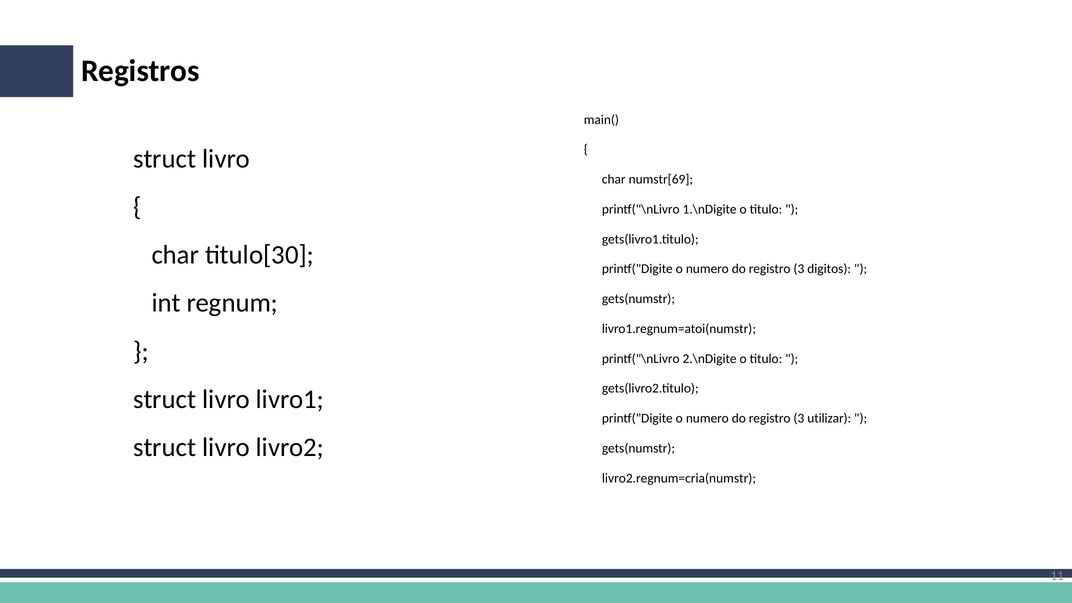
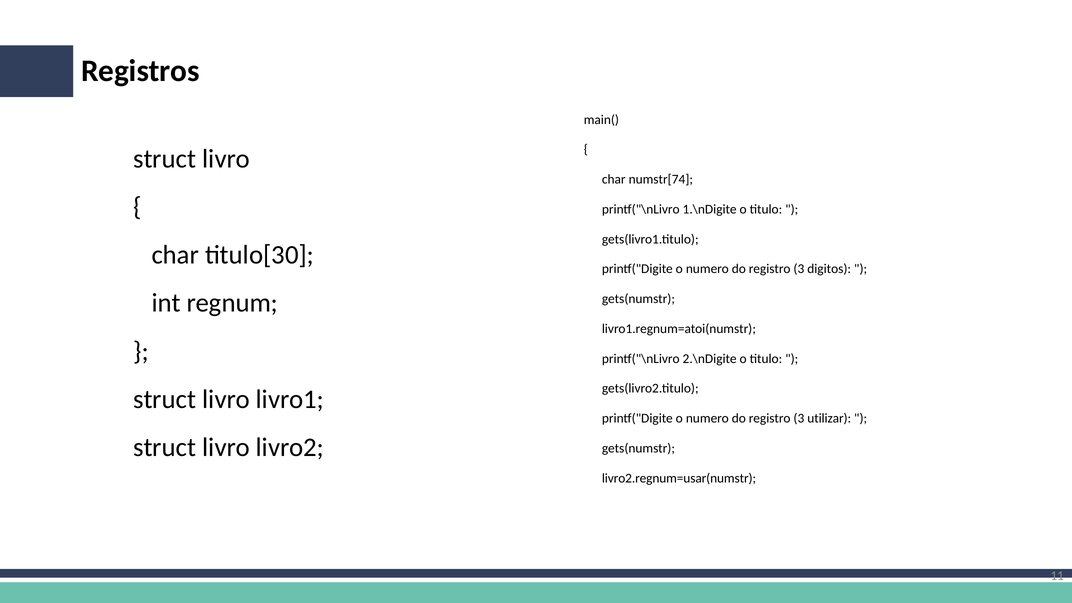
numstr[69: numstr[69 -> numstr[74
livro2.regnum=cria(numstr: livro2.regnum=cria(numstr -> livro2.regnum=usar(numstr
